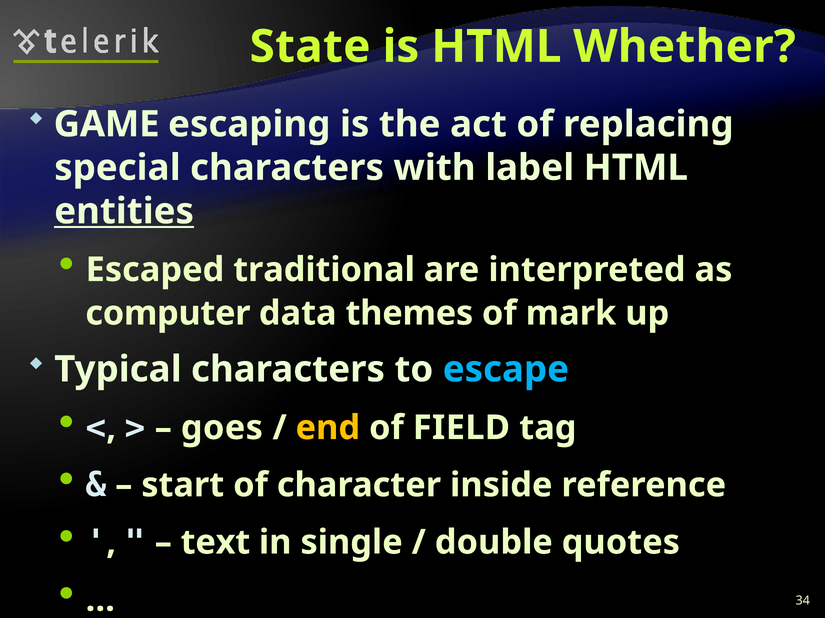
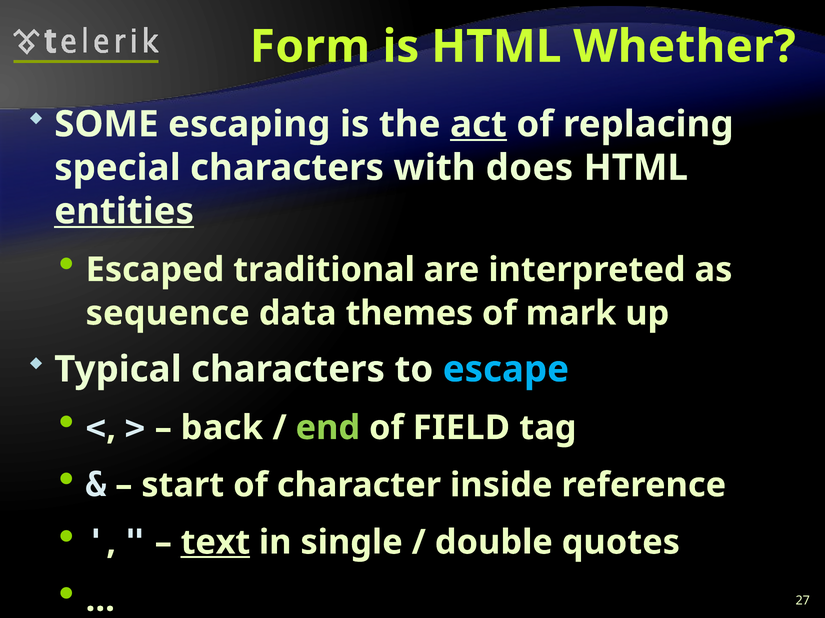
State: State -> Form
GAME: GAME -> SOME
act underline: none -> present
label: label -> does
computer: computer -> sequence
goes: goes -> back
end colour: yellow -> light green
text underline: none -> present
34: 34 -> 27
